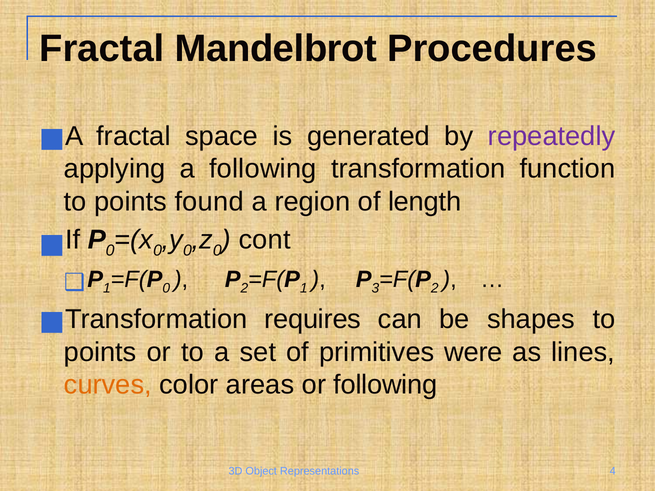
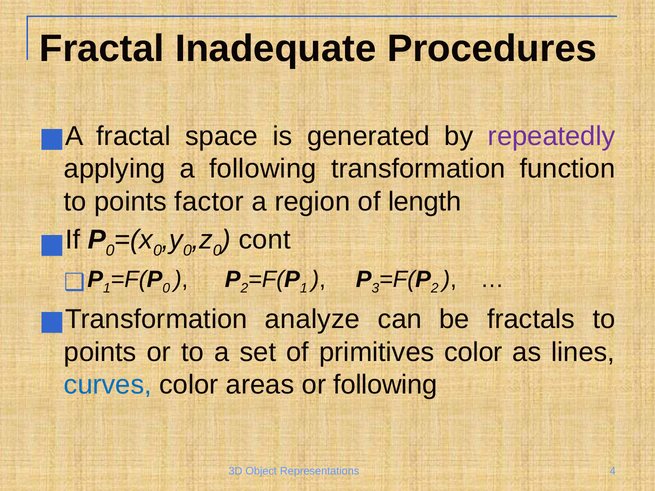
Mandelbrot: Mandelbrot -> Inadequate
found: found -> factor
requires: requires -> analyze
shapes: shapes -> fractals
primitives were: were -> color
curves colour: orange -> blue
